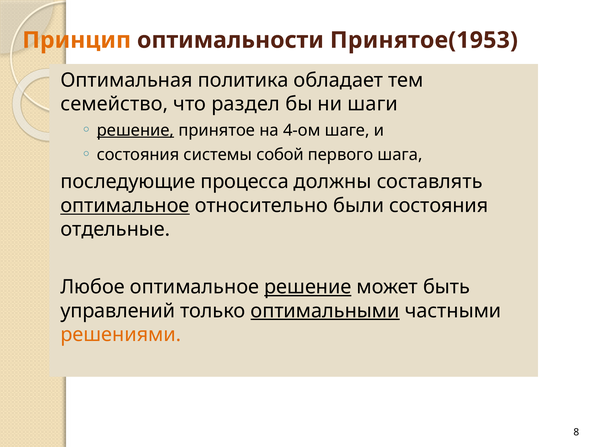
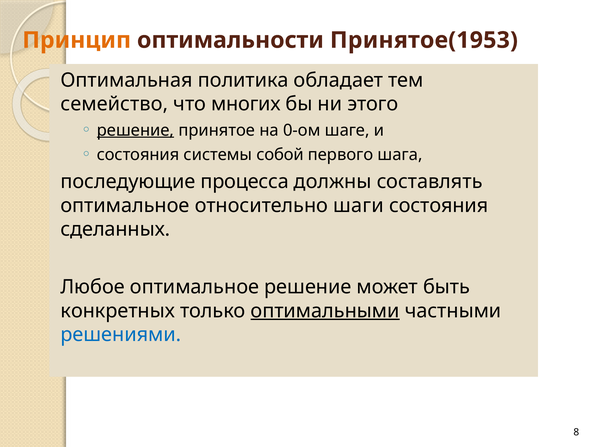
раздел: раздел -> многих
шаги: шаги -> этого
4-ом: 4-ом -> 0-ом
оптимальное at (125, 206) underline: present -> none
были: были -> шаги
отдельные: отдельные -> сделанных
решение at (308, 287) underline: present -> none
управлений: управлений -> конкретных
решениями colour: orange -> blue
